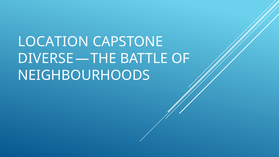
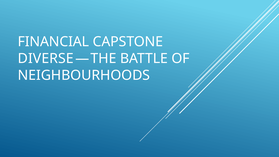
LOCATION: LOCATION -> FINANCIAL
